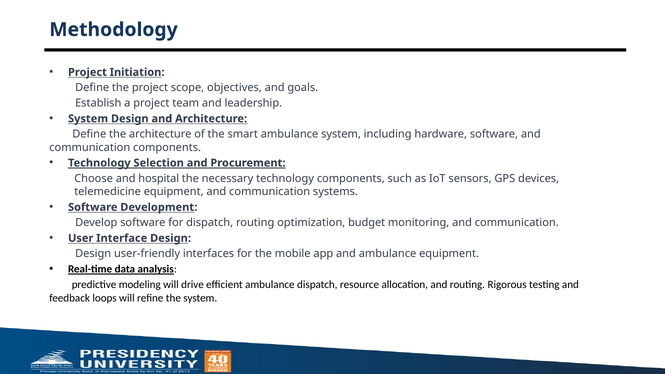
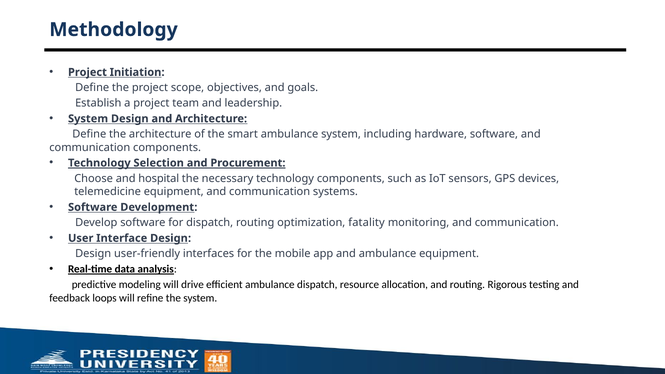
budget: budget -> fatality
